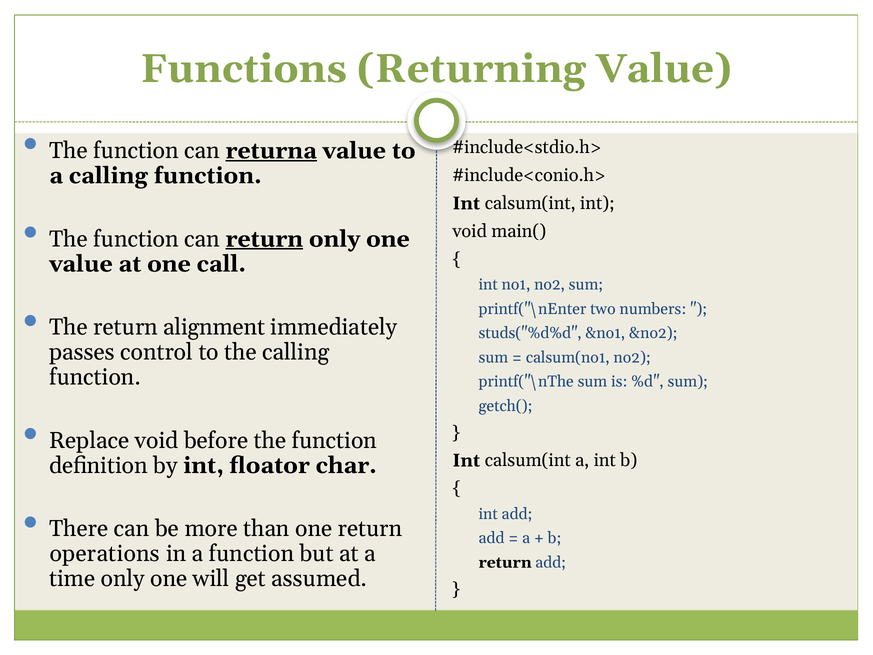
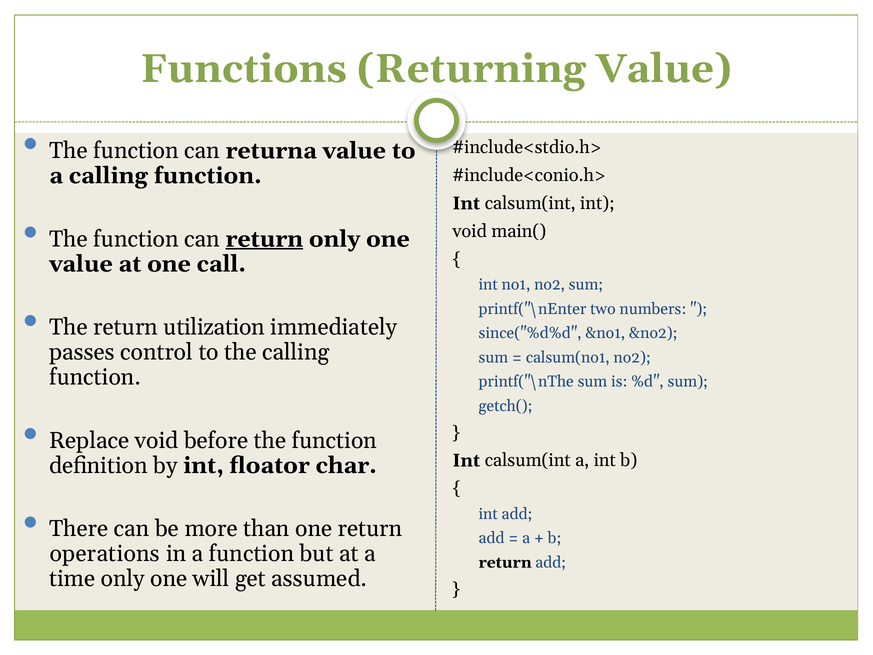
returna underline: present -> none
alignment: alignment -> utilization
studs("%d%d: studs("%d%d -> since("%d%d
